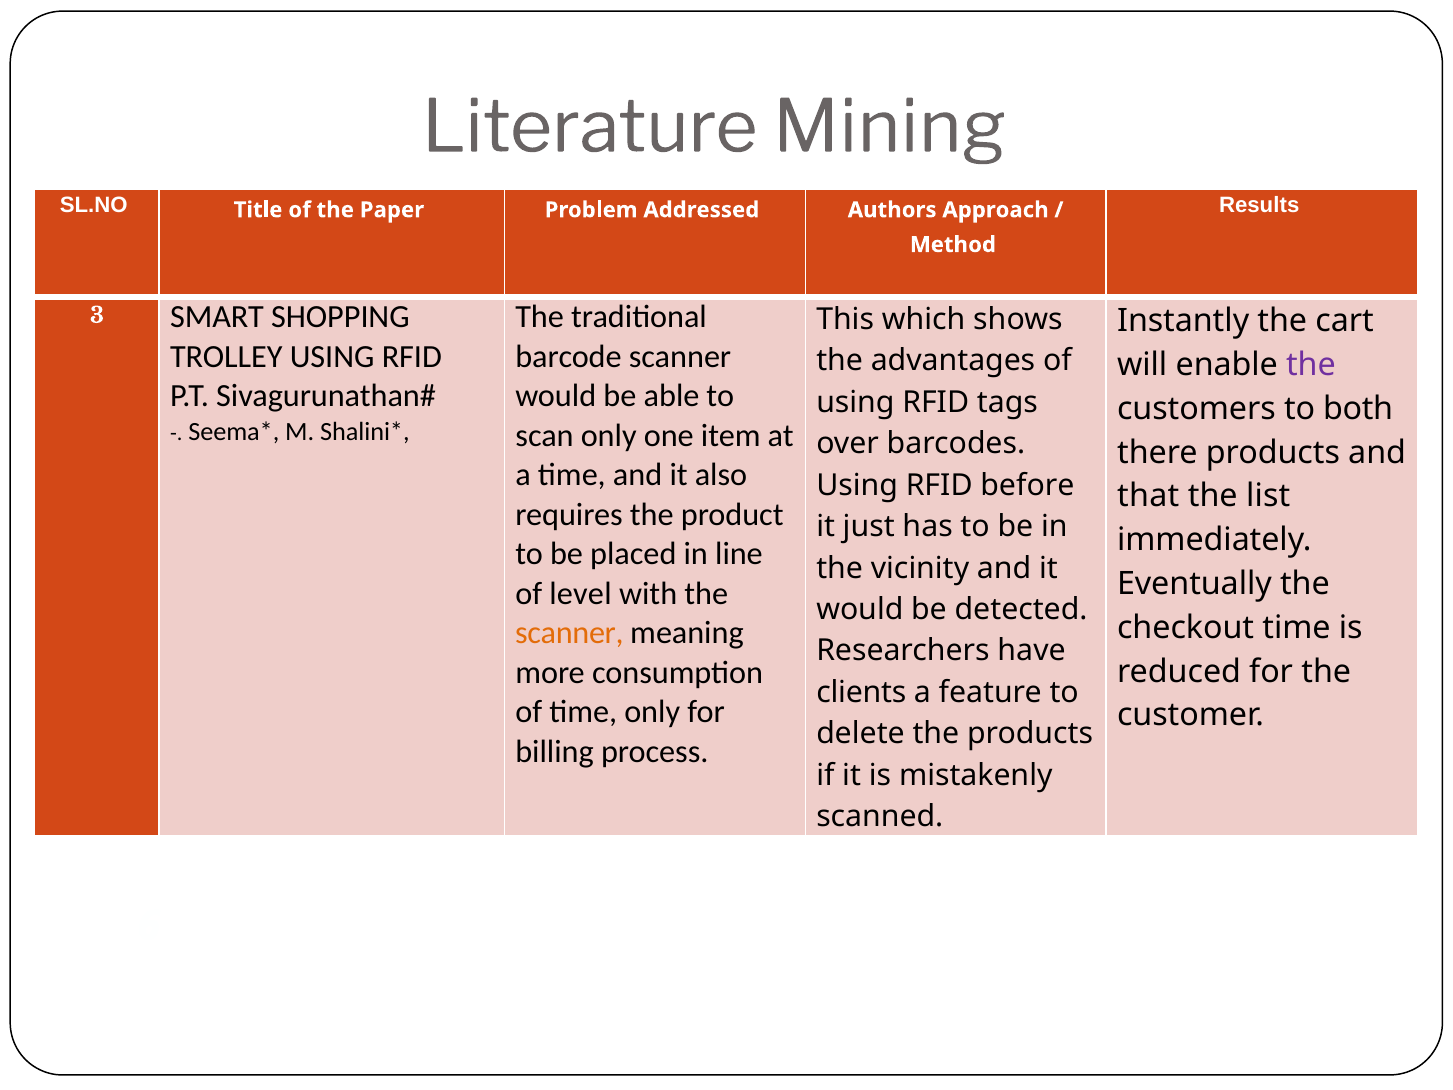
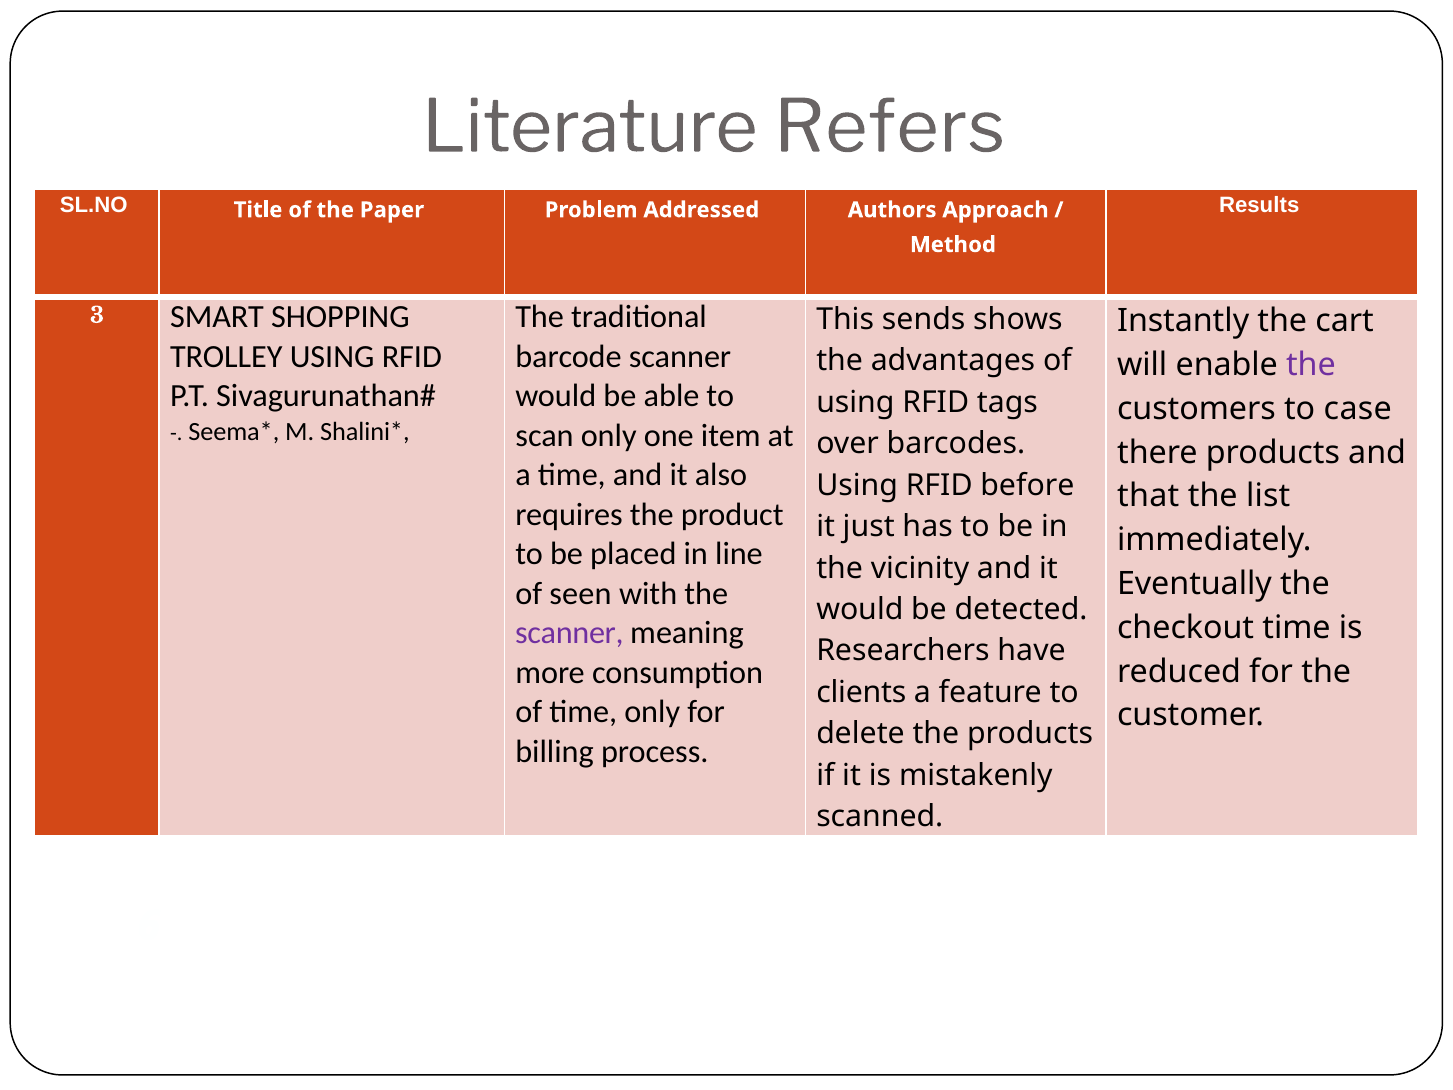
Mining: Mining -> Refers
which: which -> sends
both: both -> case
level: level -> seen
scanner at (569, 633) colour: orange -> purple
